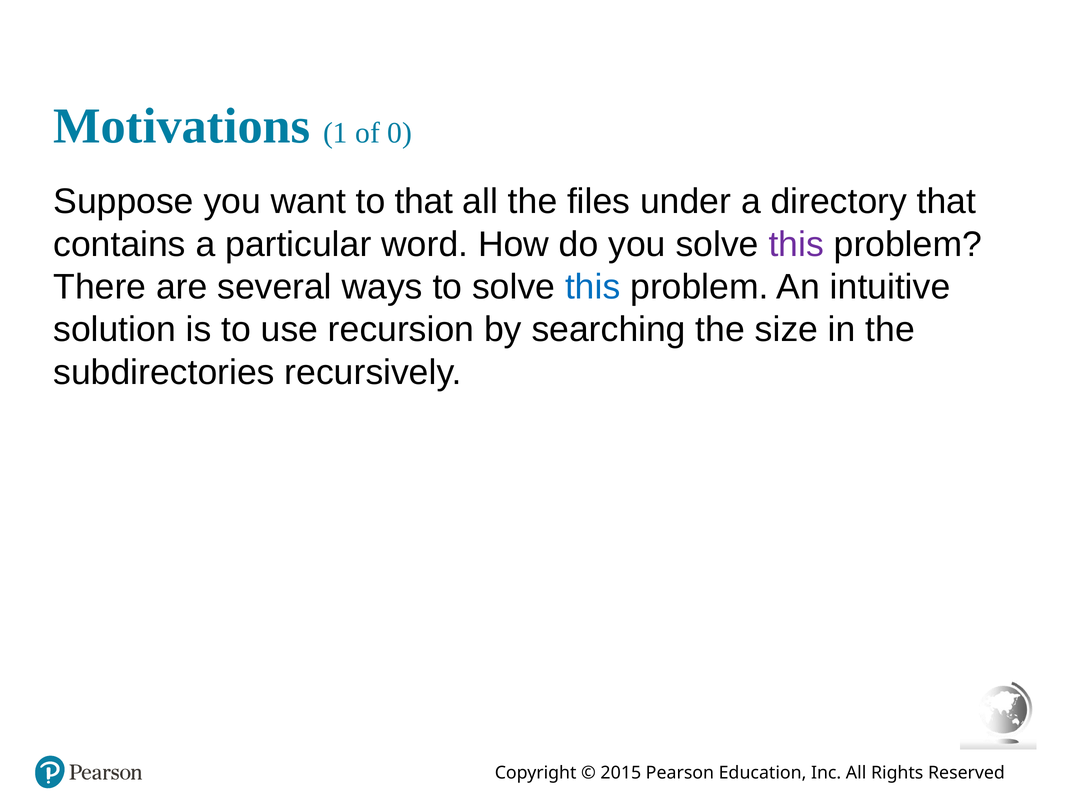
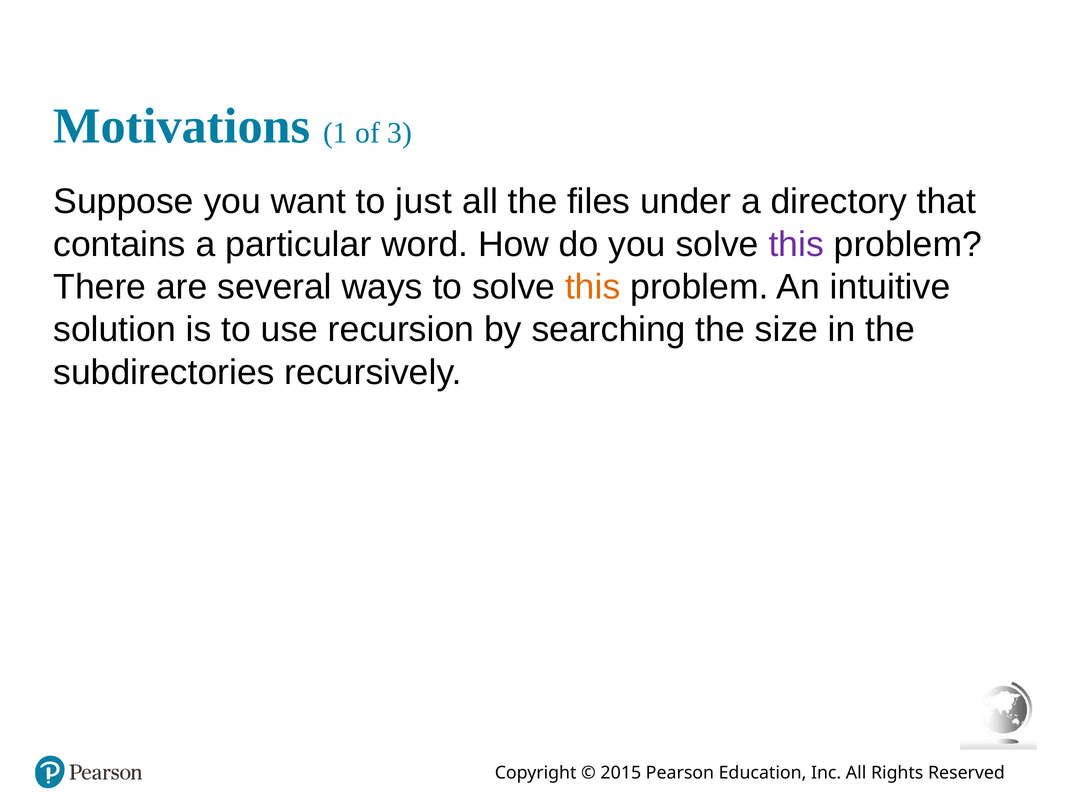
0: 0 -> 3
to that: that -> just
this at (593, 287) colour: blue -> orange
